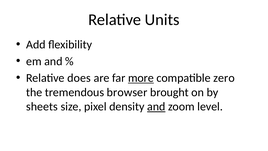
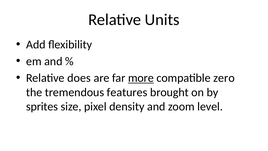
browser: browser -> features
sheets: sheets -> sprites
and at (156, 106) underline: present -> none
